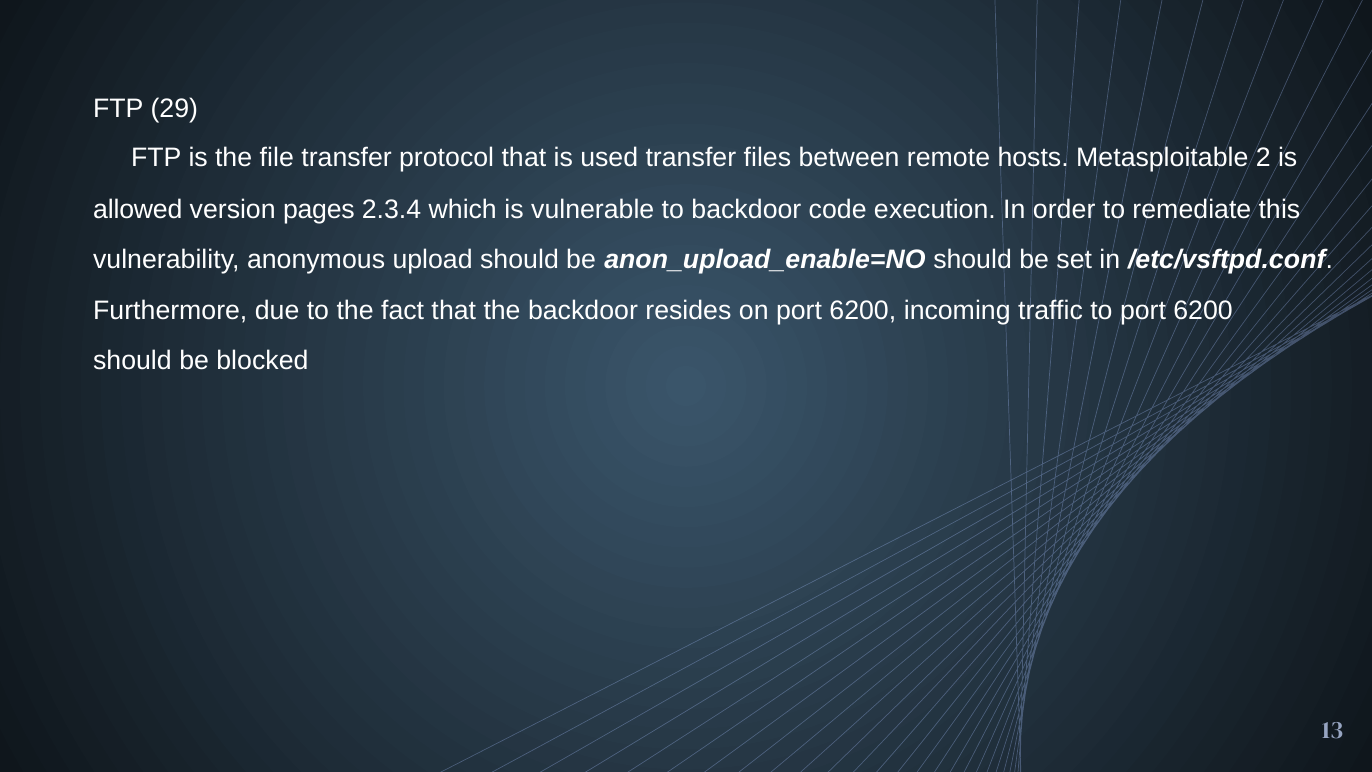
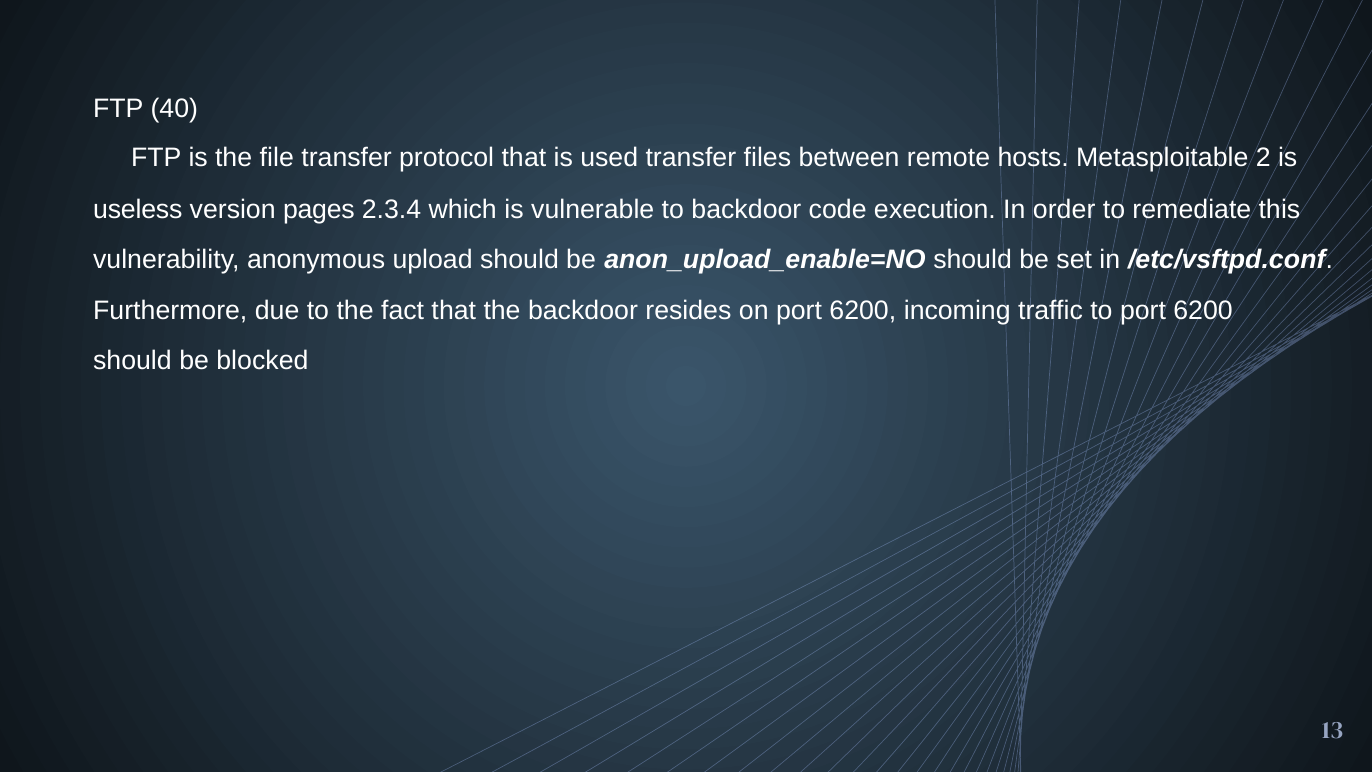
29: 29 -> 40
allowed: allowed -> useless
